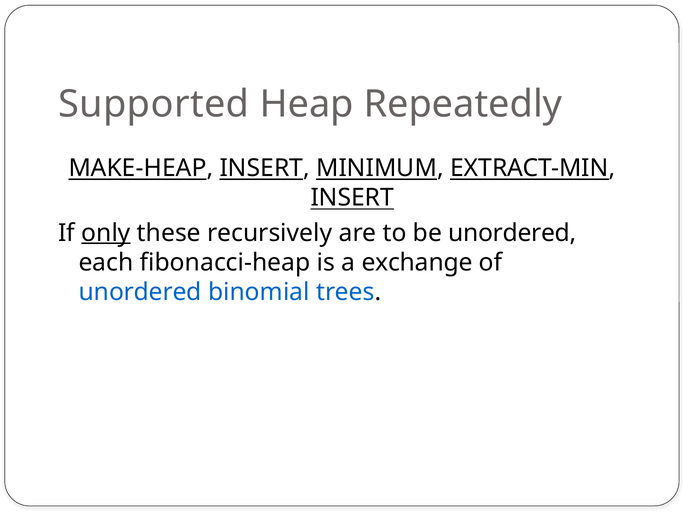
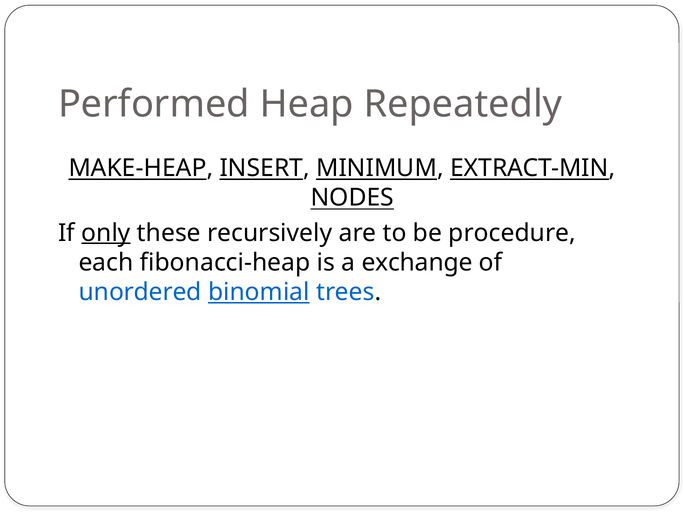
Supported: Supported -> Performed
INSERT at (352, 198): INSERT -> NODES
be unordered: unordered -> procedure
binomial underline: none -> present
